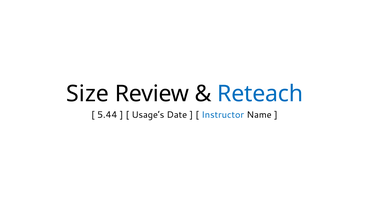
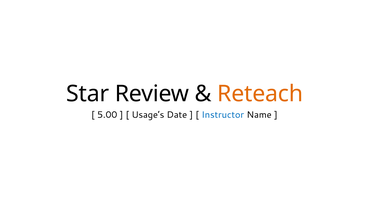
Size: Size -> Star
Reteach colour: blue -> orange
5.44: 5.44 -> 5.00
